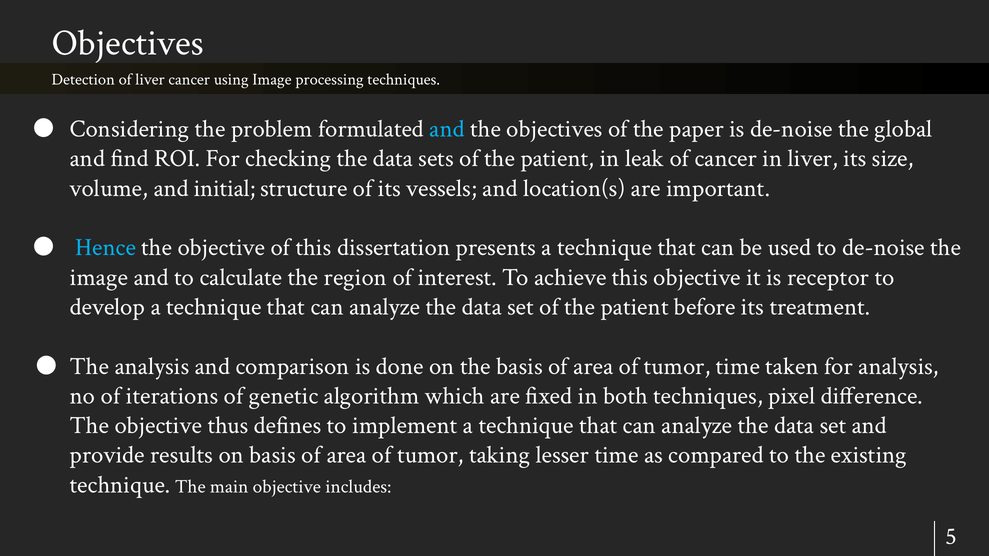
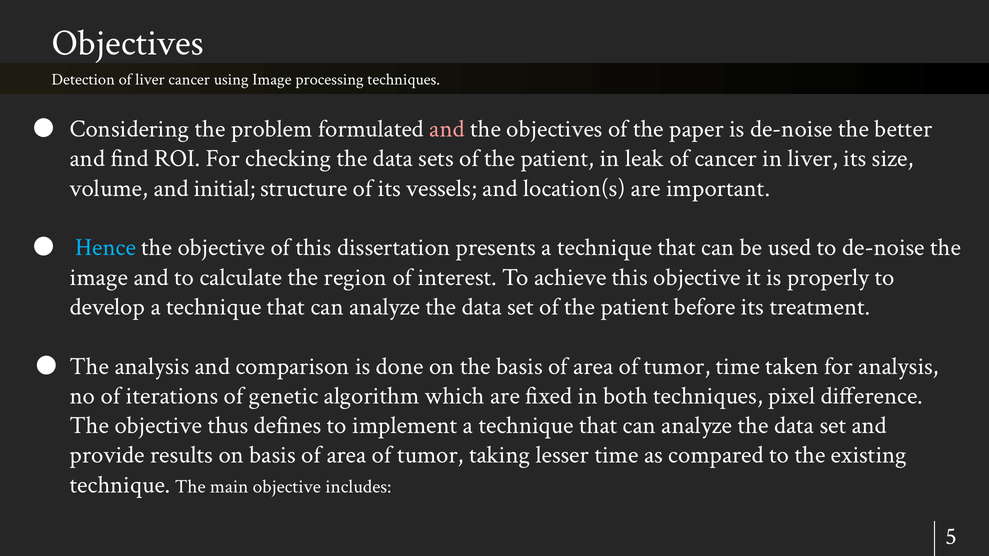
and at (447, 129) colour: light blue -> pink
global: global -> better
receptor: receptor -> properly
